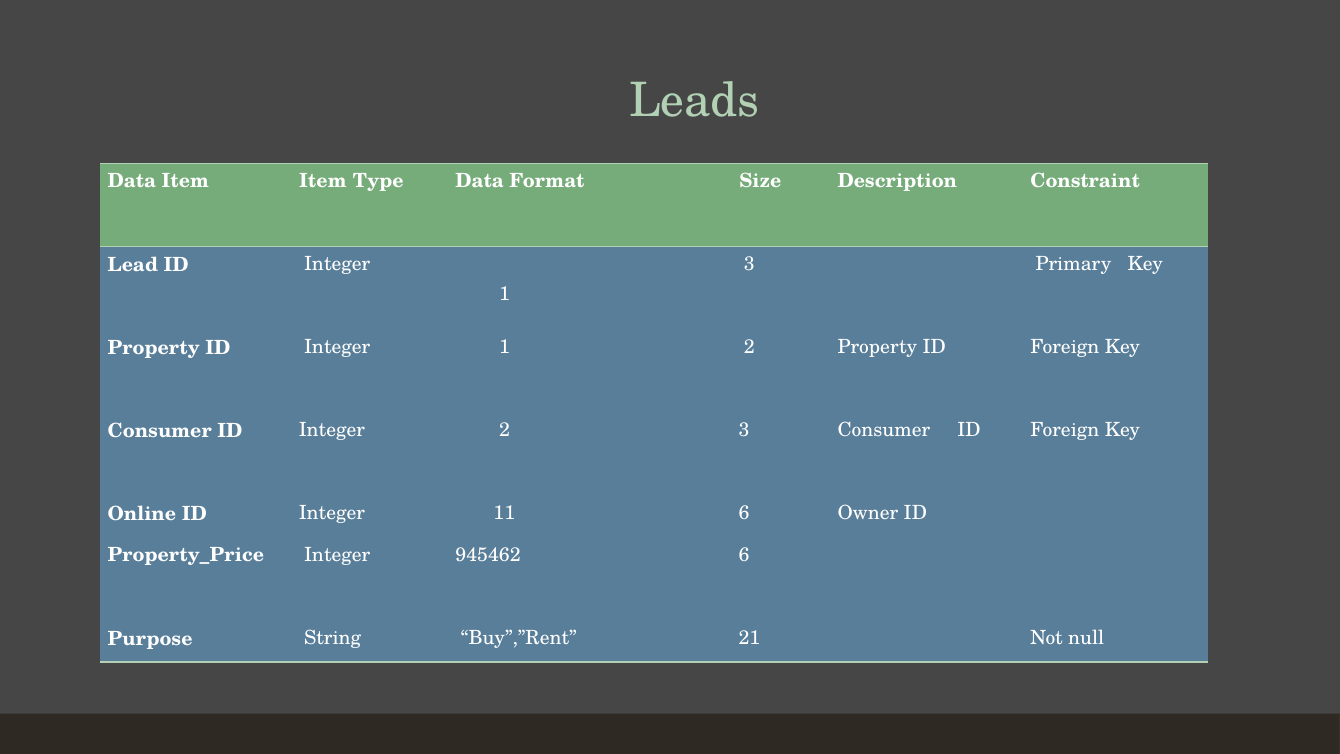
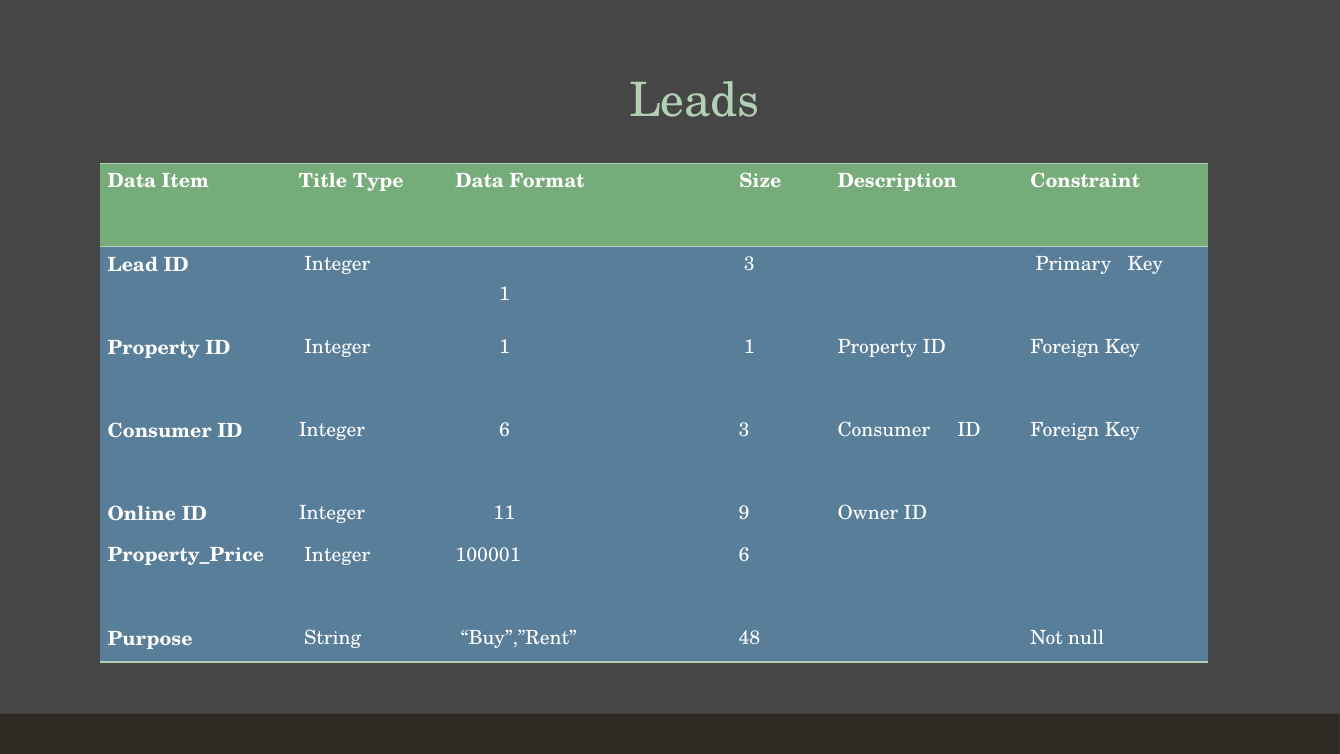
Item Item: Item -> Title
1 2: 2 -> 1
Integer 2: 2 -> 6
11 6: 6 -> 9
945462: 945462 -> 100001
21: 21 -> 48
